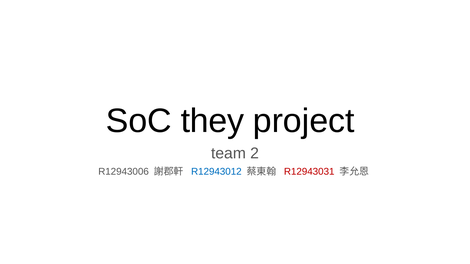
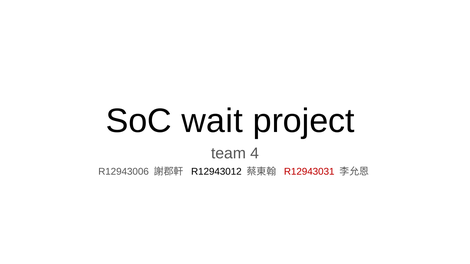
they: they -> wait
2: 2 -> 4
R12943012 colour: blue -> black
